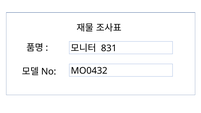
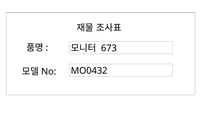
831: 831 -> 673
